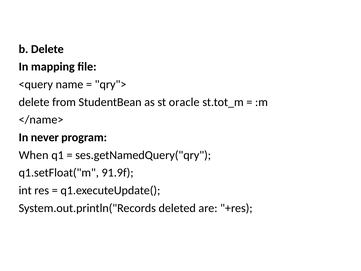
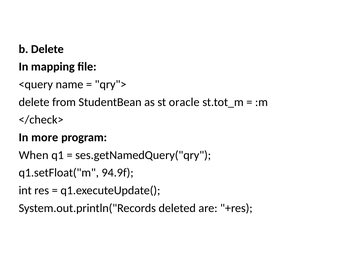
</name>: </name> -> </check>
never: never -> more
91.9f: 91.9f -> 94.9f
